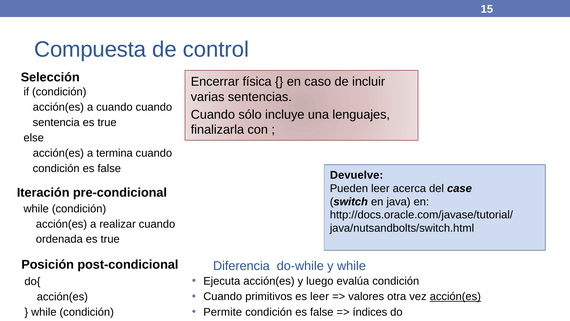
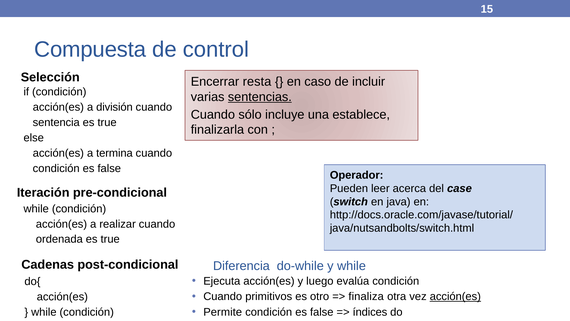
física: física -> resta
sentencias underline: none -> present
a cuando: cuando -> división
lenguajes: lenguajes -> establece
Devuelve: Devuelve -> Operador
Posición: Posición -> Cadenas
es leer: leer -> otro
valores: valores -> finaliza
